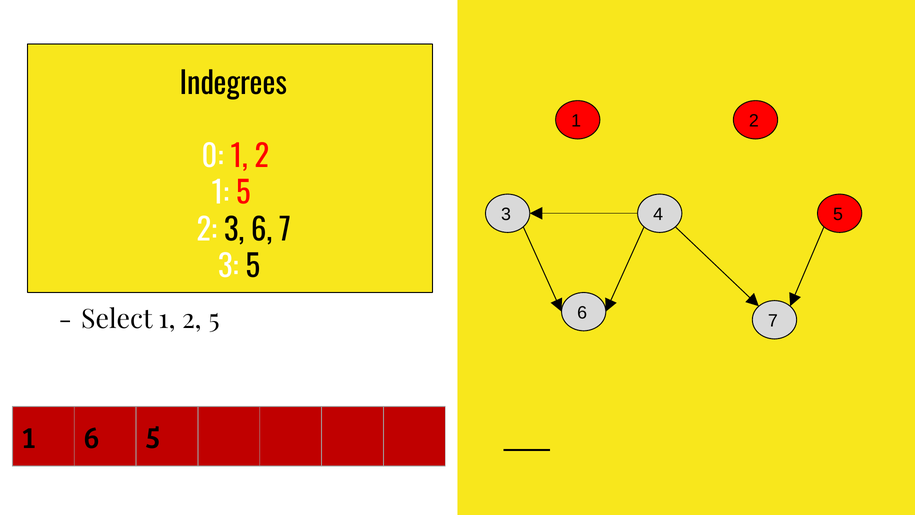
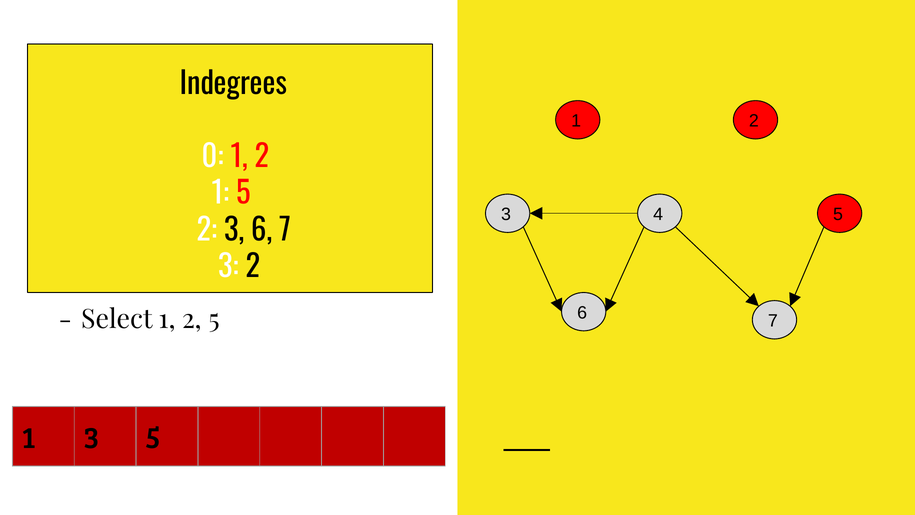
3 5: 5 -> 2
1 6: 6 -> 3
